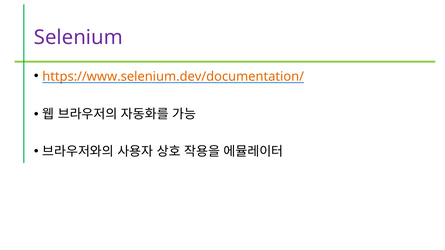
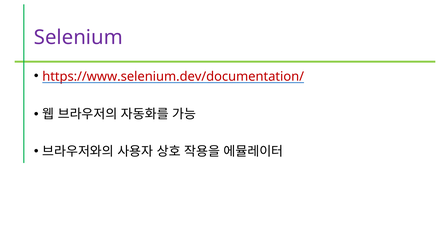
https://www.selenium.dev/documentation/ colour: orange -> red
